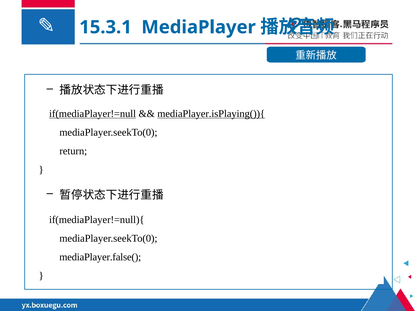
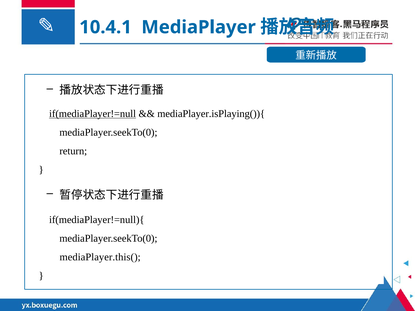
15.3.1: 15.3.1 -> 10.4.1
mediaPlayer.isPlaying()){ underline: present -> none
mediaPlayer.false(: mediaPlayer.false( -> mediaPlayer.this(
